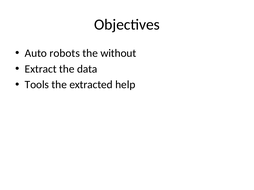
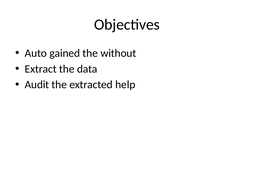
robots: robots -> gained
Tools: Tools -> Audit
